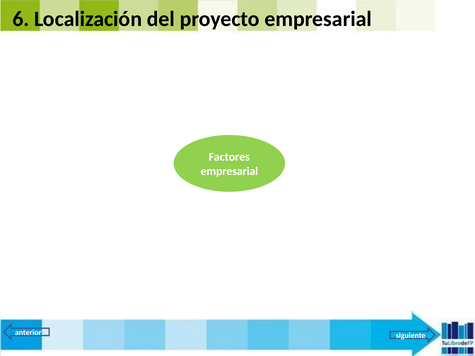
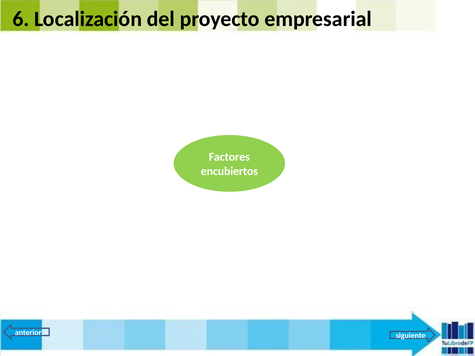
empresarial at (229, 171): empresarial -> encubiertos
